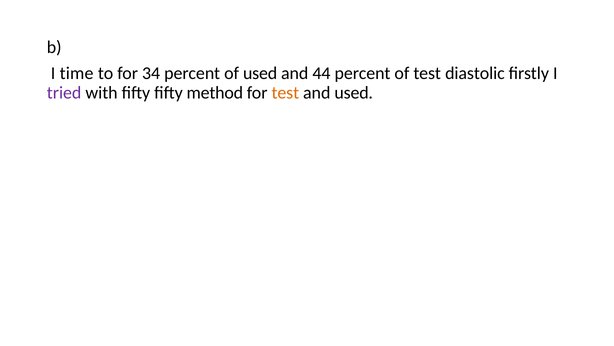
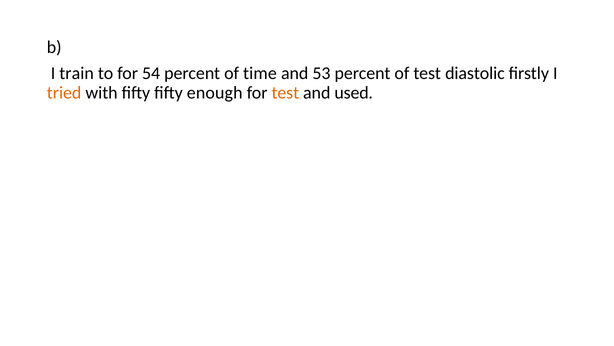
time: time -> train
34: 34 -> 54
of used: used -> time
44: 44 -> 53
tried colour: purple -> orange
method: method -> enough
